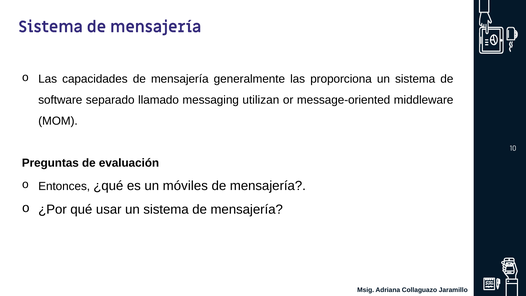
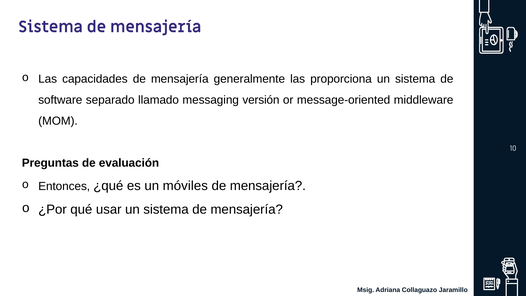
utilizan: utilizan -> versión
